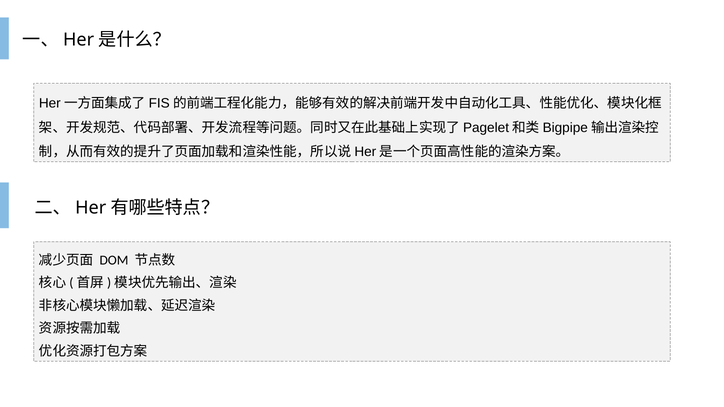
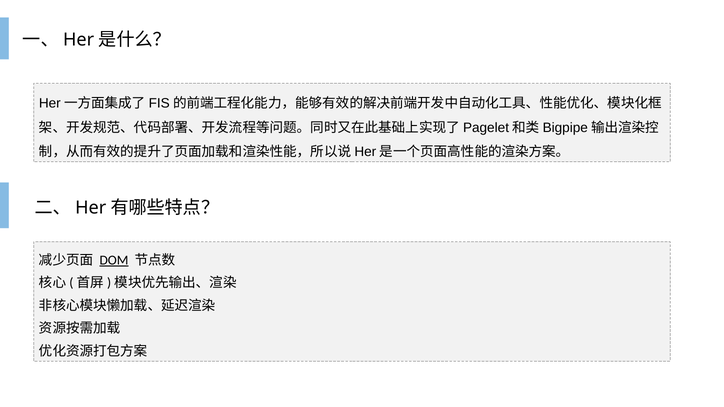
DOM underline: none -> present
